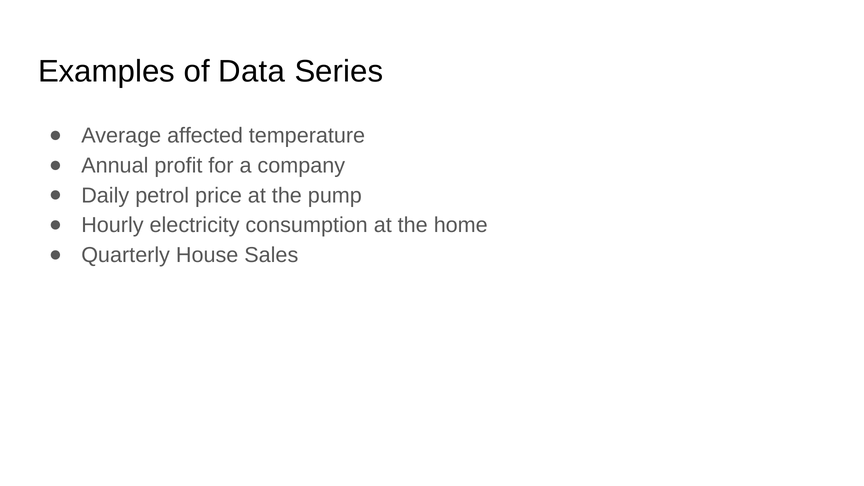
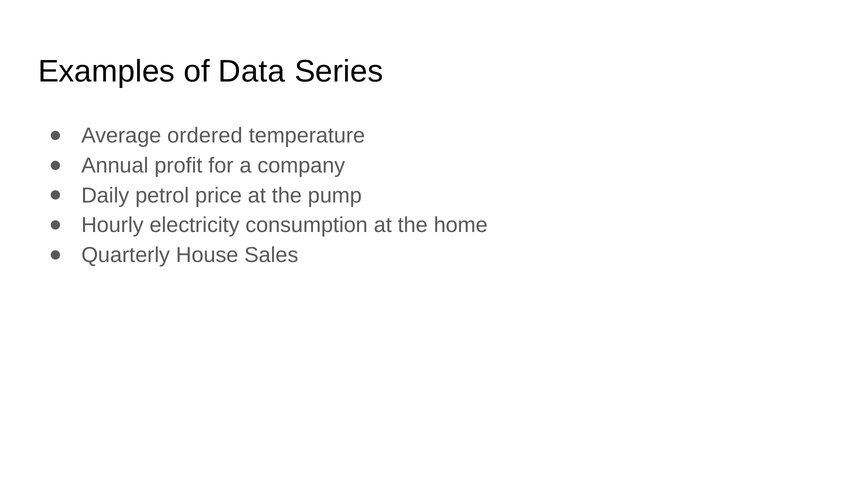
affected: affected -> ordered
